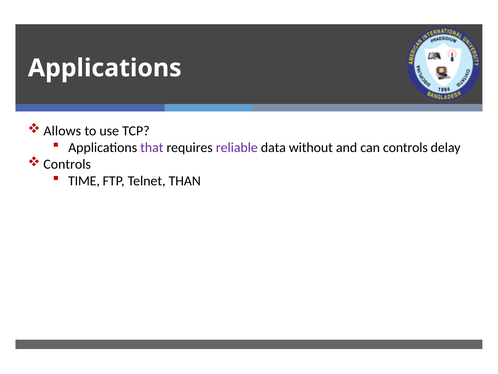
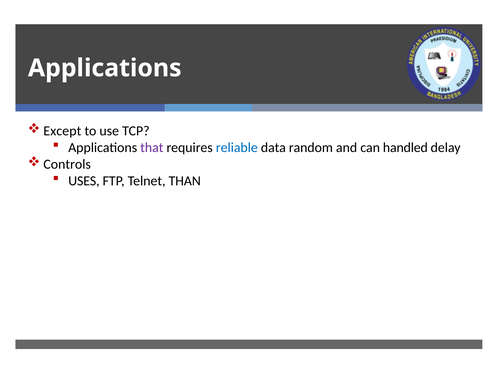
Allows: Allows -> Except
reliable colour: purple -> blue
without: without -> random
can controls: controls -> handled
TIME: TIME -> USES
